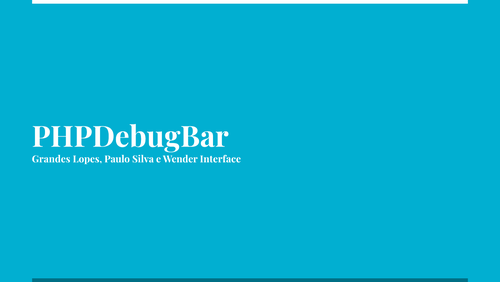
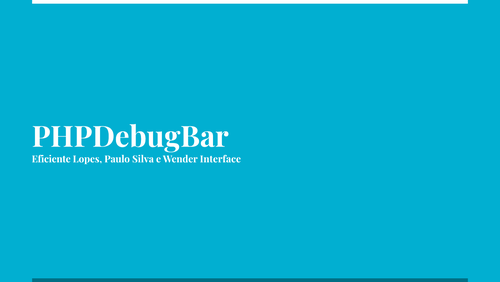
Grandes: Grandes -> Eficiente
